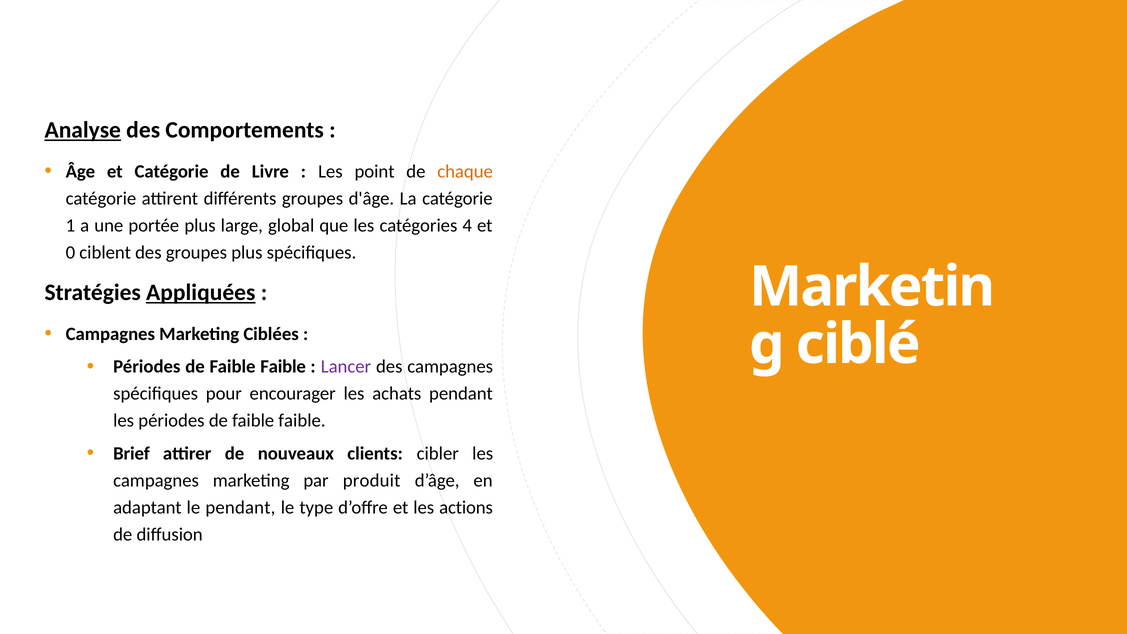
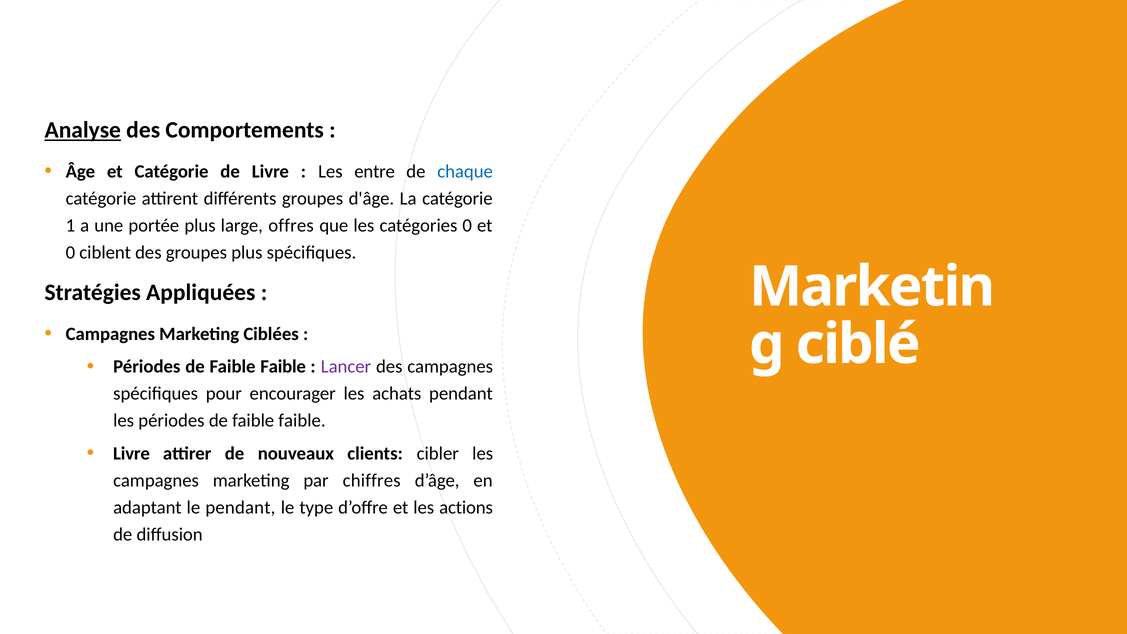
point: point -> entre
chaque colour: orange -> blue
global: global -> offres
catégories 4: 4 -> 0
Appliquées underline: present -> none
Brief at (131, 454): Brief -> Livre
produit: produit -> chiffres
